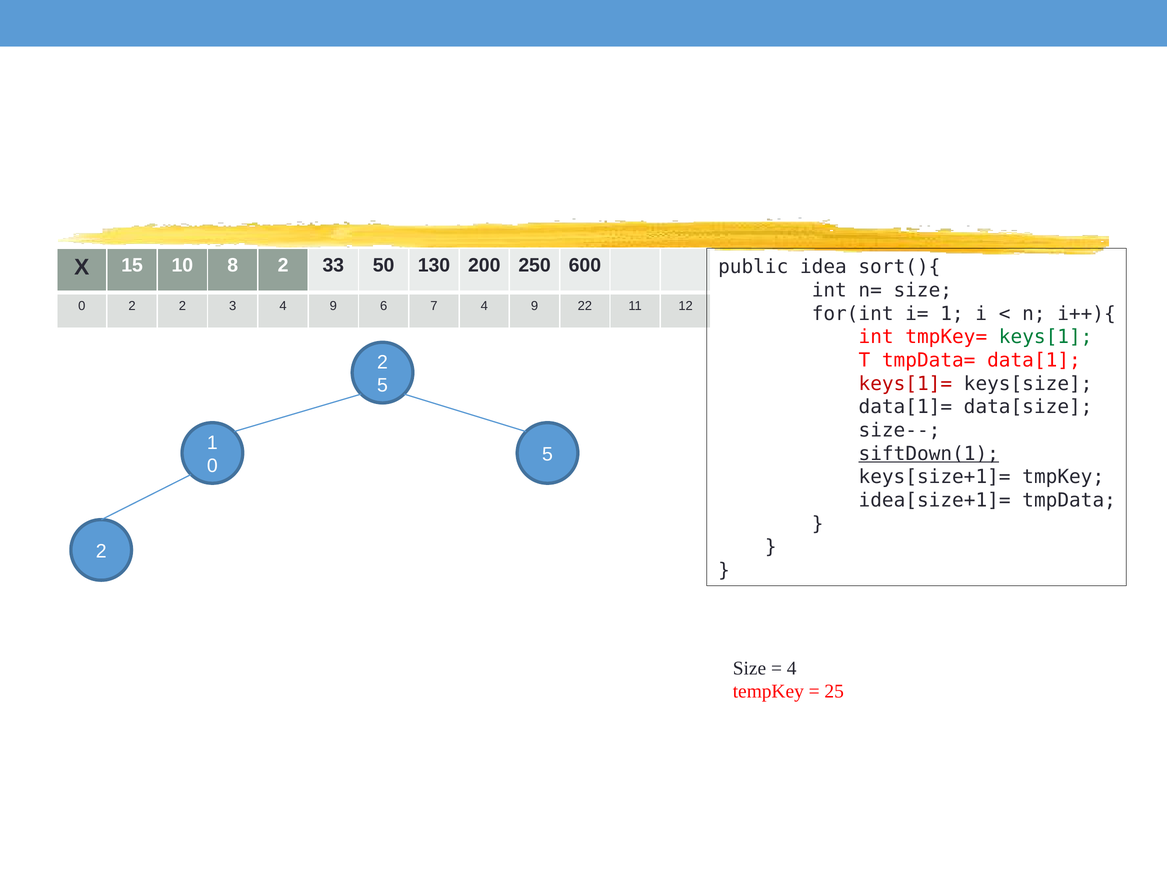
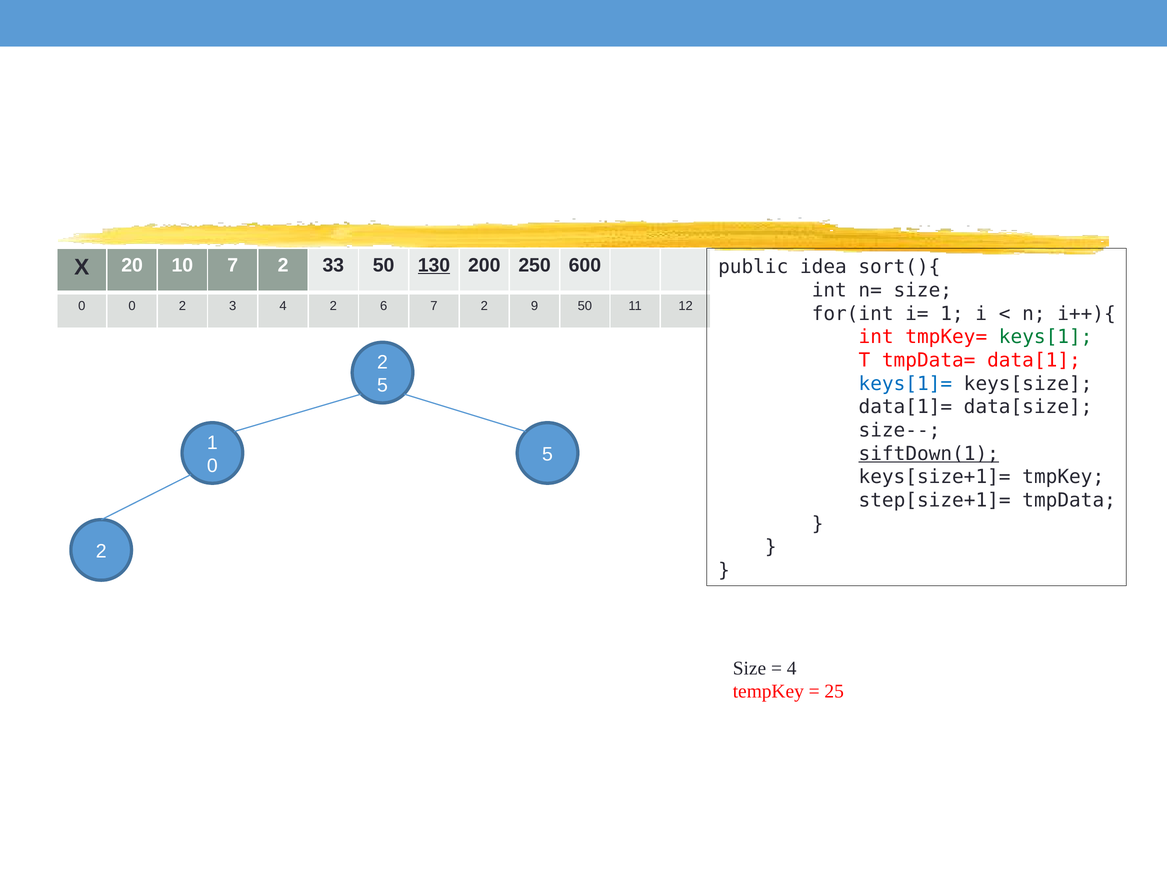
15: 15 -> 20
10 8: 8 -> 7
130 underline: none -> present
0 2: 2 -> 0
3 4 9: 9 -> 2
6 7 4: 4 -> 2
9 22: 22 -> 50
keys[1]= colour: red -> blue
idea[size+1]=: idea[size+1]= -> step[size+1]=
